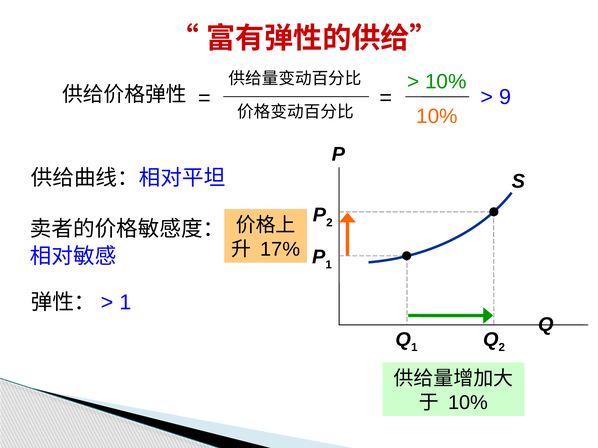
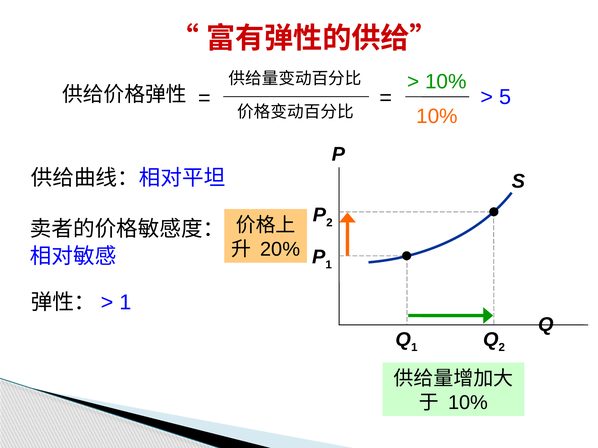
9: 9 -> 5
17%: 17% -> 20%
